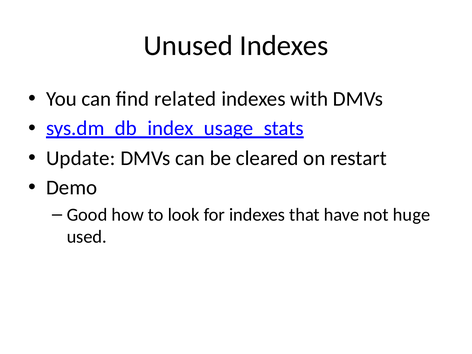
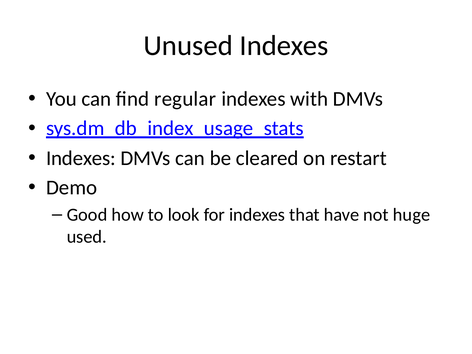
related: related -> regular
Update at (81, 158): Update -> Indexes
